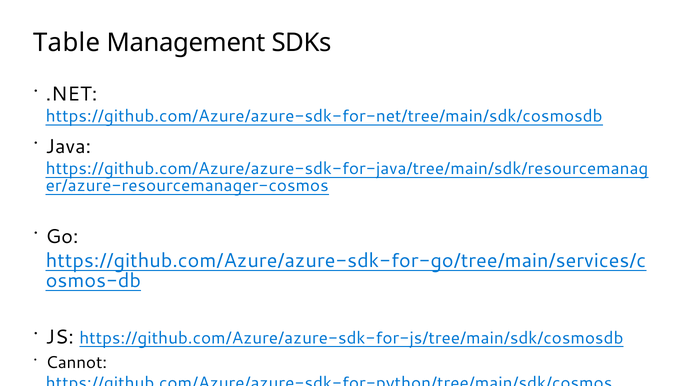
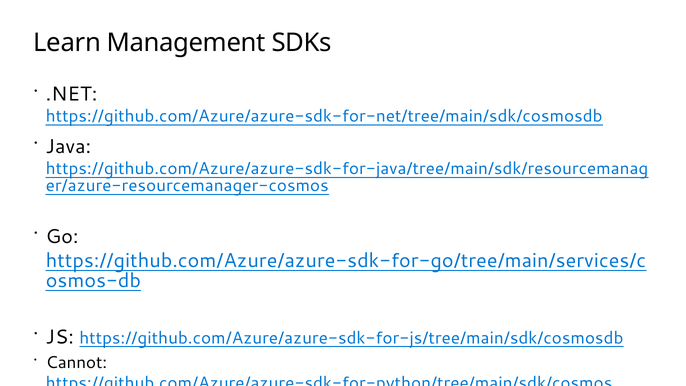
Table: Table -> Learn
